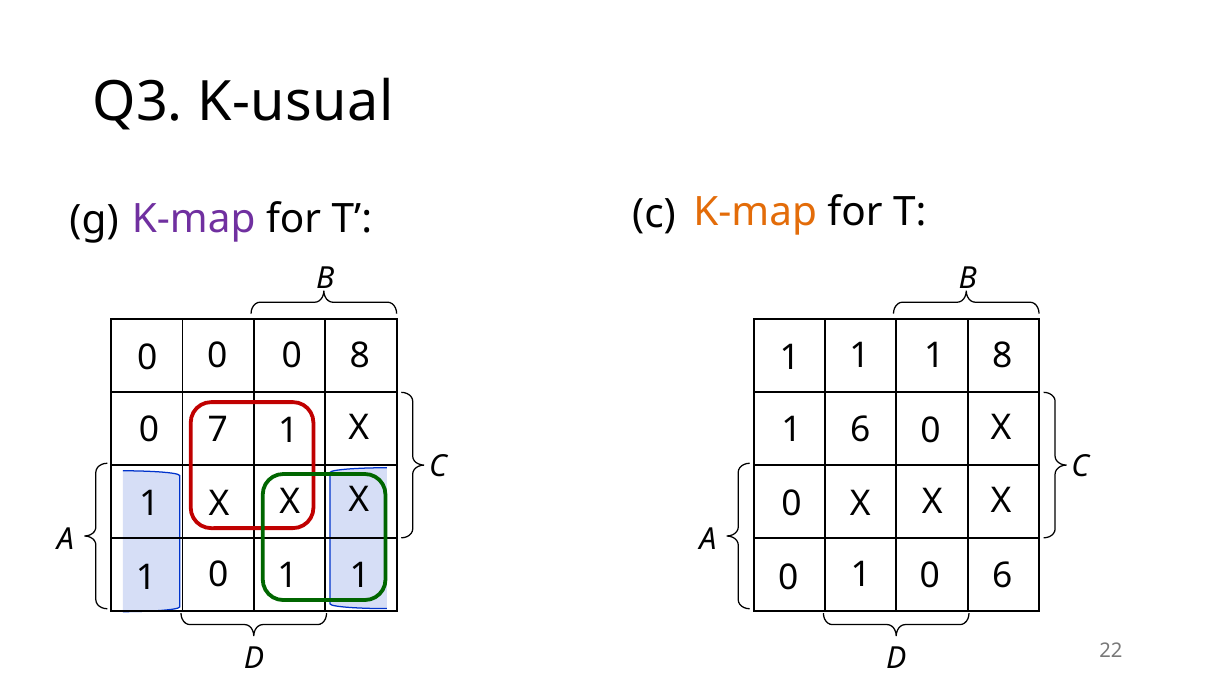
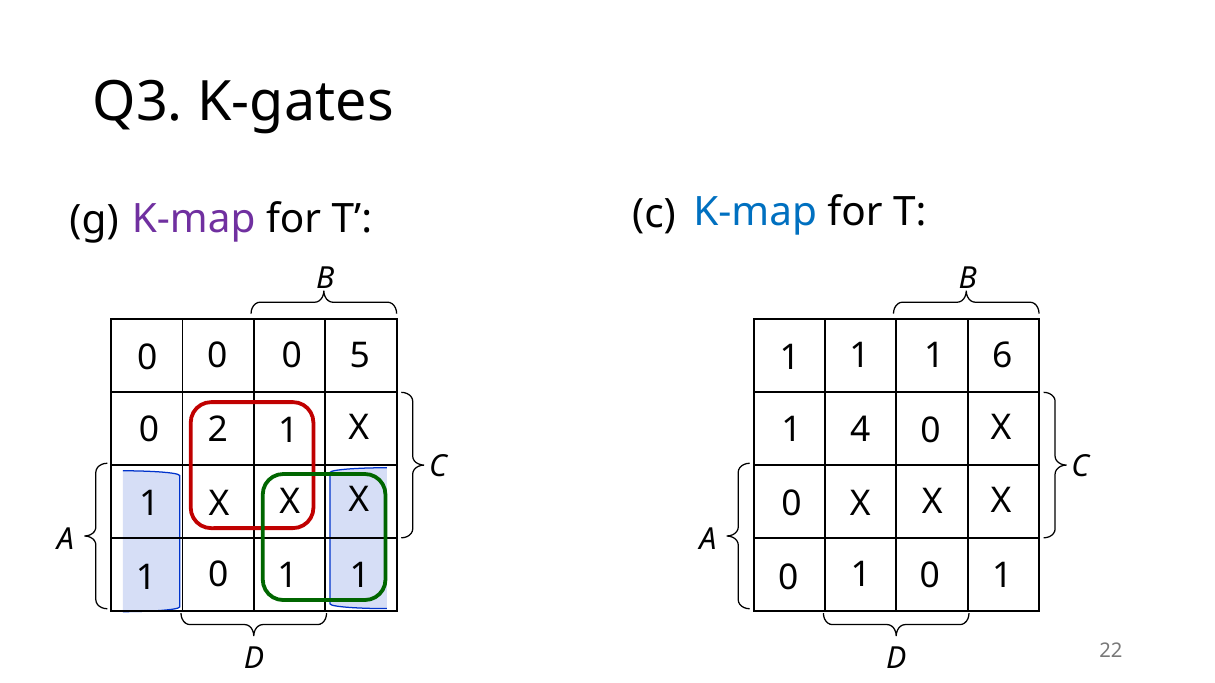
K-usual: K-usual -> K-gates
K-map at (755, 212) colour: orange -> blue
0 8: 8 -> 5
1 8: 8 -> 6
7: 7 -> 2
6 at (860, 430): 6 -> 4
6 at (1002, 576): 6 -> 1
